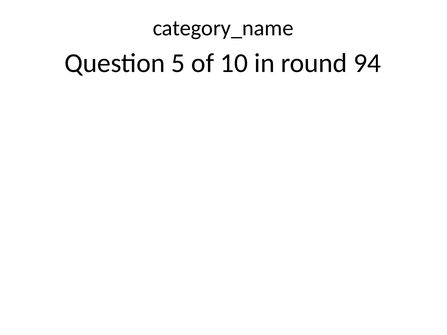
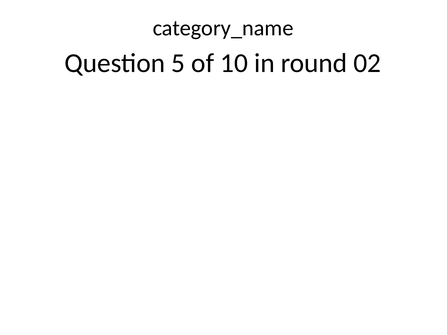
94: 94 -> 02
